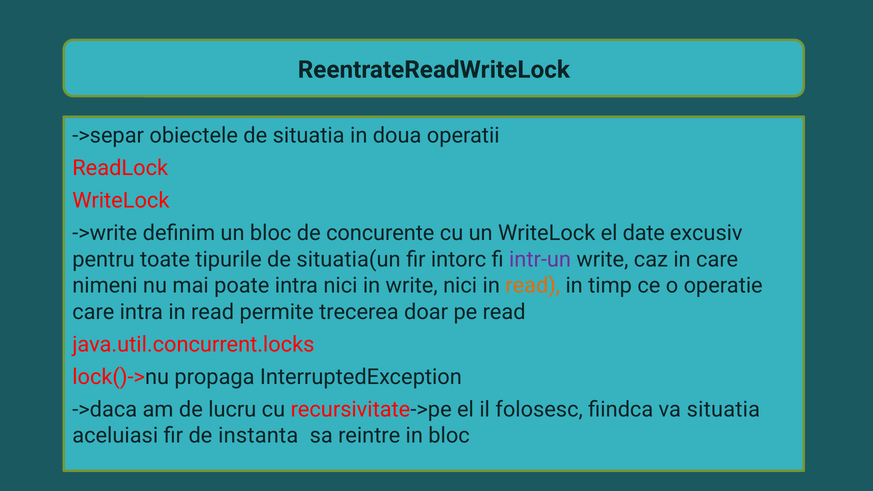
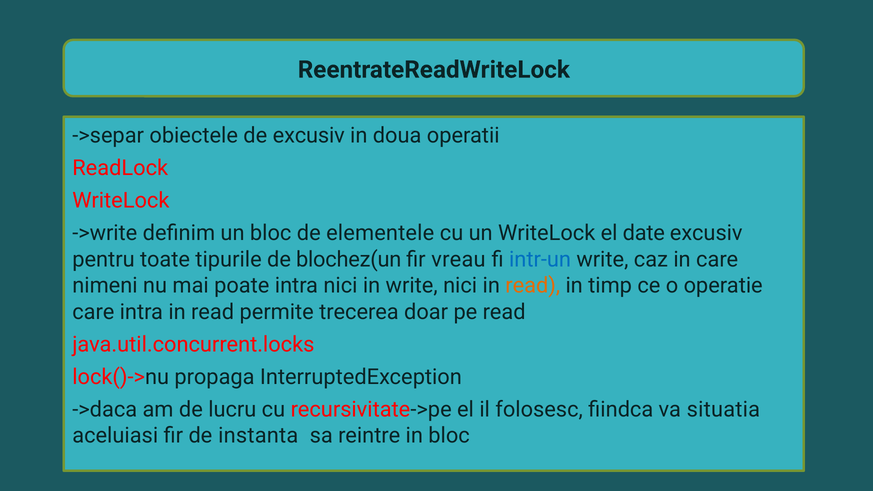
de situatia: situatia -> excusiv
concurente: concurente -> elementele
situatia(un: situatia(un -> blochez(un
intorc: intorc -> vreau
intr-un colour: purple -> blue
